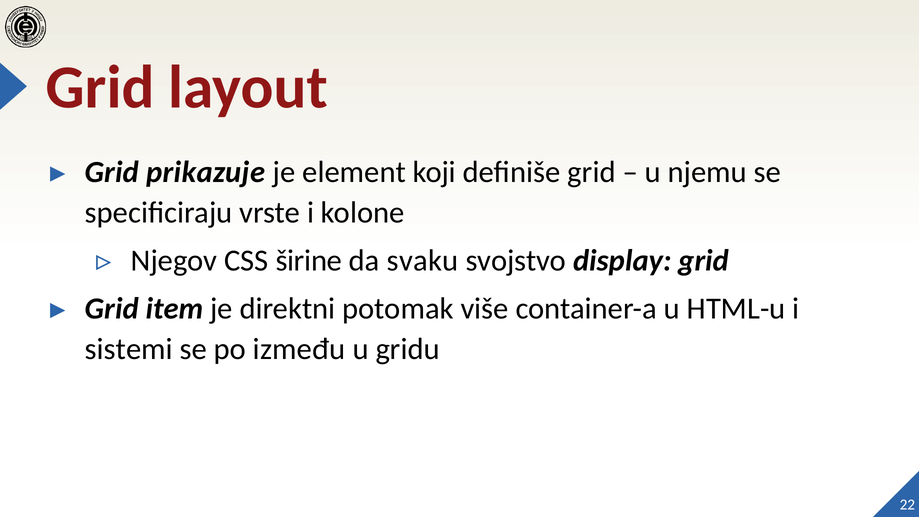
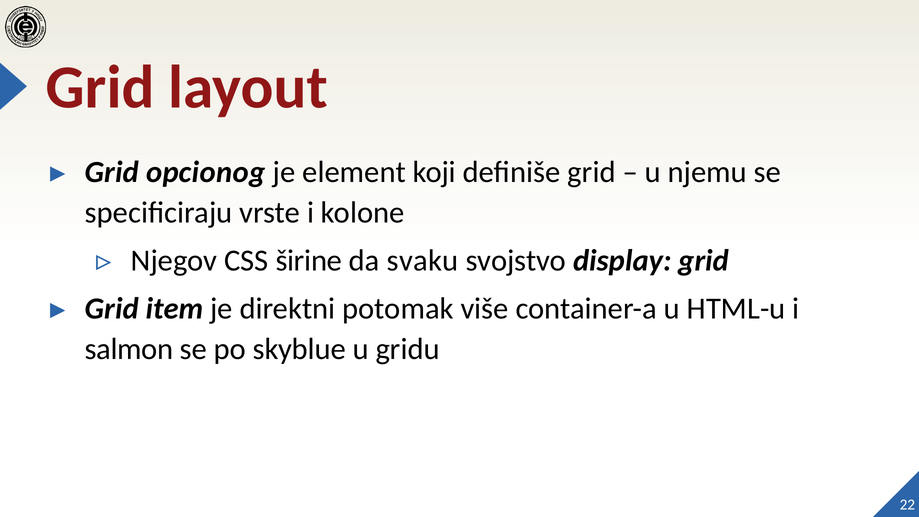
prikazuje: prikazuje -> opcionog
sistemi: sistemi -> salmon
između: između -> skyblue
